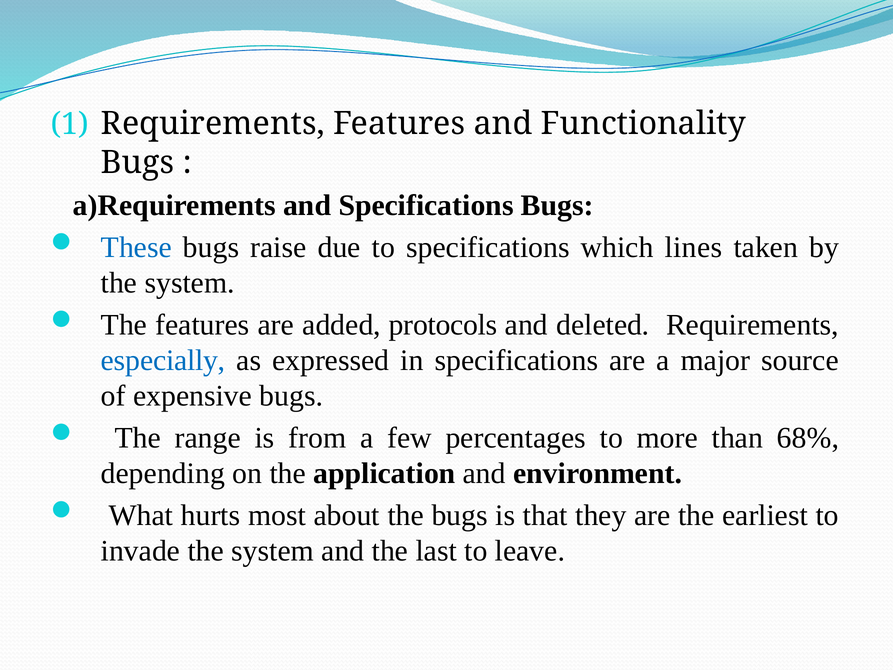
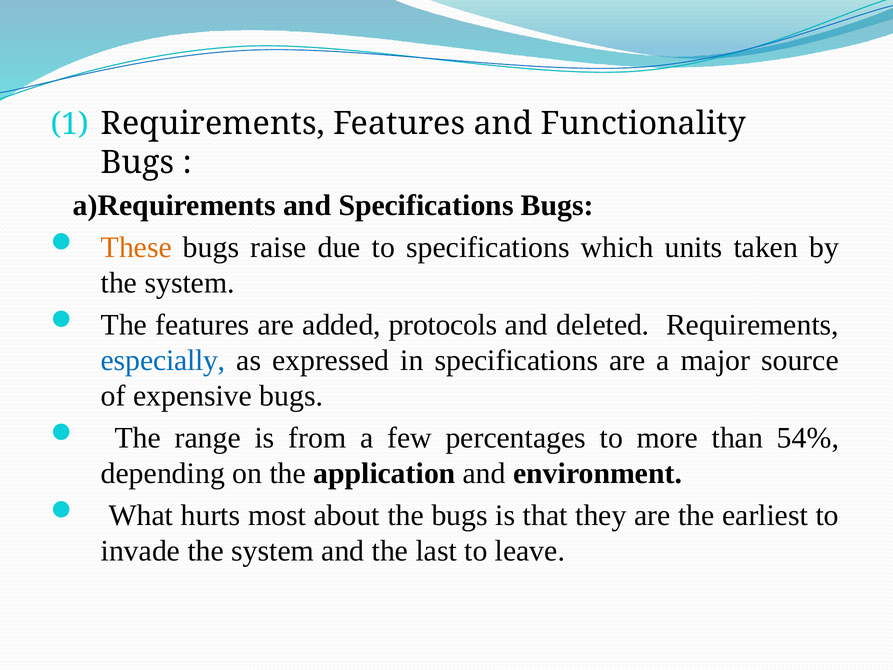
These colour: blue -> orange
lines: lines -> units
68%: 68% -> 54%
